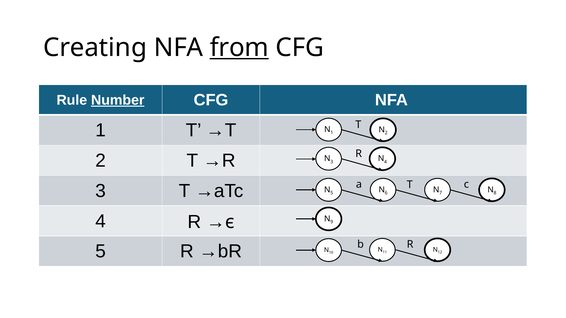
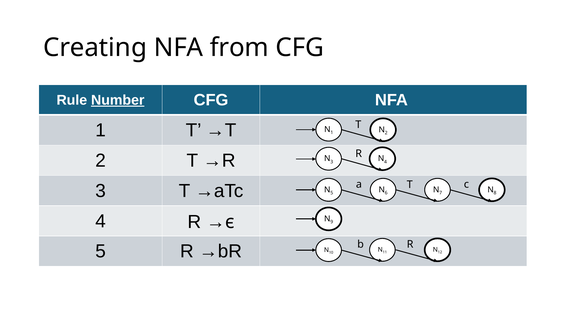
from underline: present -> none
